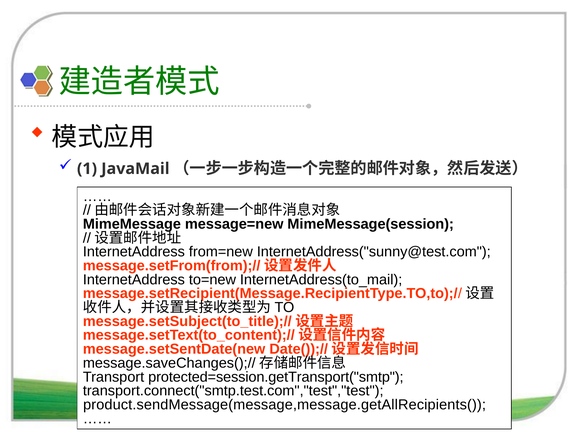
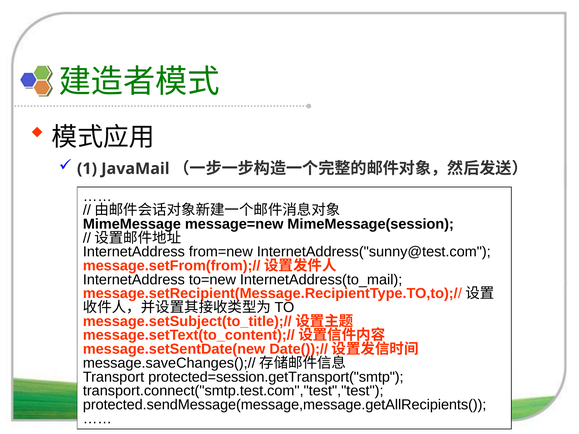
product.sendMessage(message,message.getAllRecipients(: product.sendMessage(message,message.getAllRecipients( -> protected.sendMessage(message,message.getAllRecipients(
